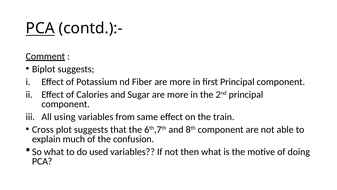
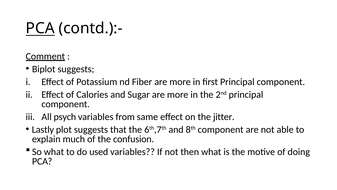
using: using -> psych
train: train -> jitter
Cross: Cross -> Lastly
